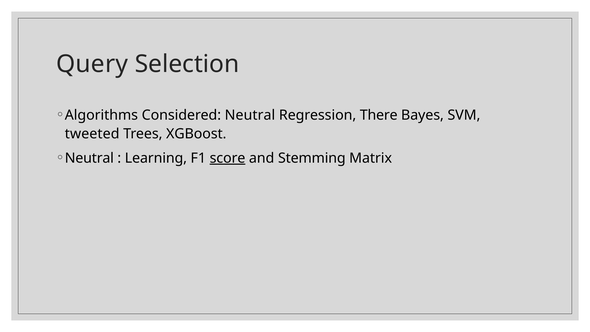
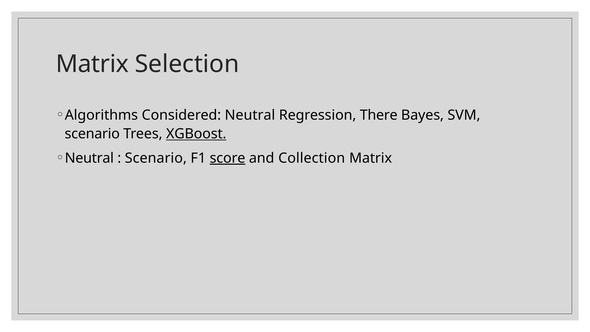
Query at (92, 64): Query -> Matrix
tweeted at (92, 134): tweeted -> scenario
XGBoost underline: none -> present
Learning at (156, 158): Learning -> Scenario
Stemming: Stemming -> Collection
